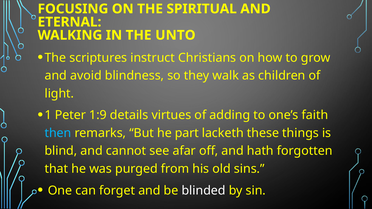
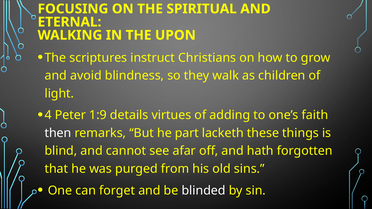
UNTO: UNTO -> UPON
1: 1 -> 4
then colour: light blue -> white
